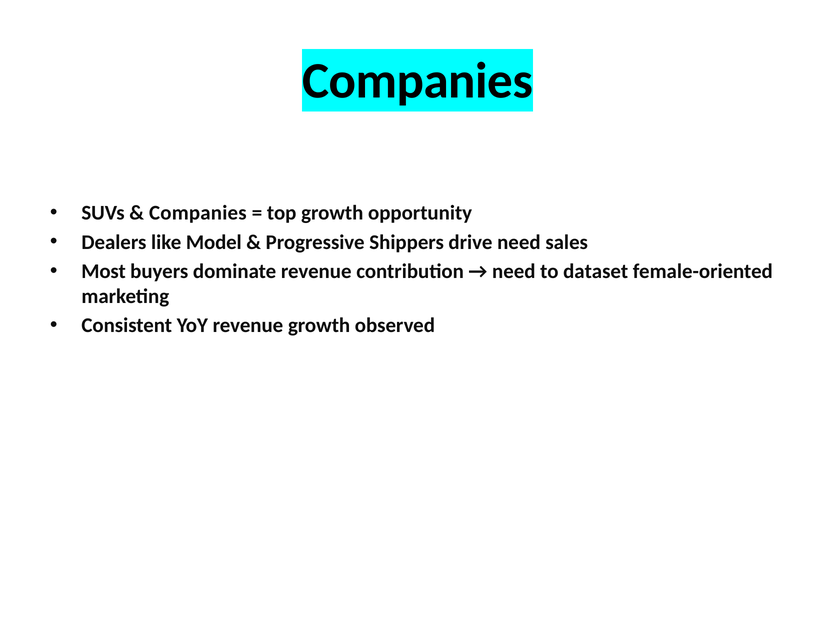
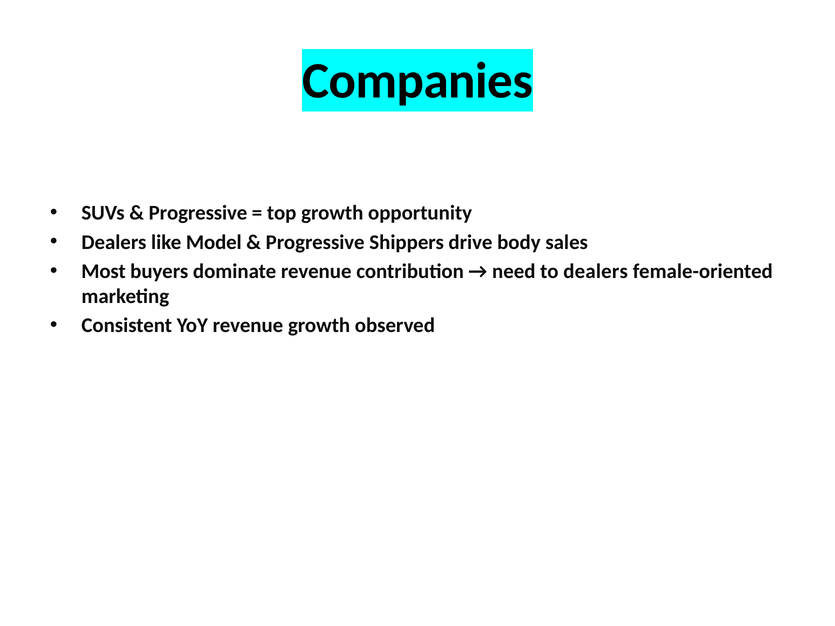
Companies at (198, 213): Companies -> Progressive
drive need: need -> body
to dataset: dataset -> dealers
